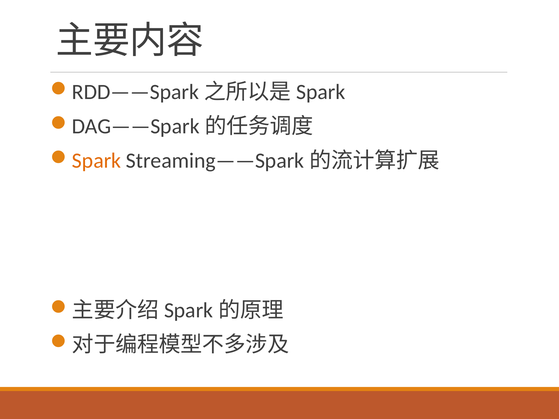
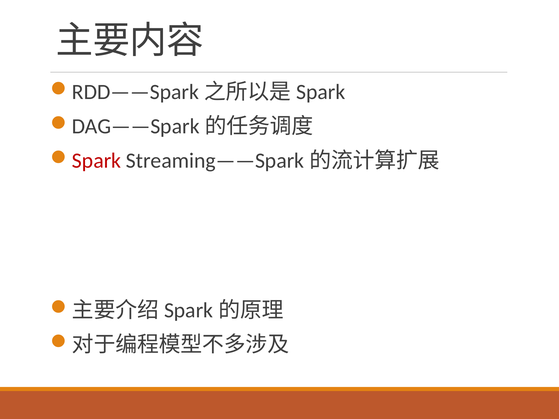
Spark colour: orange -> red
